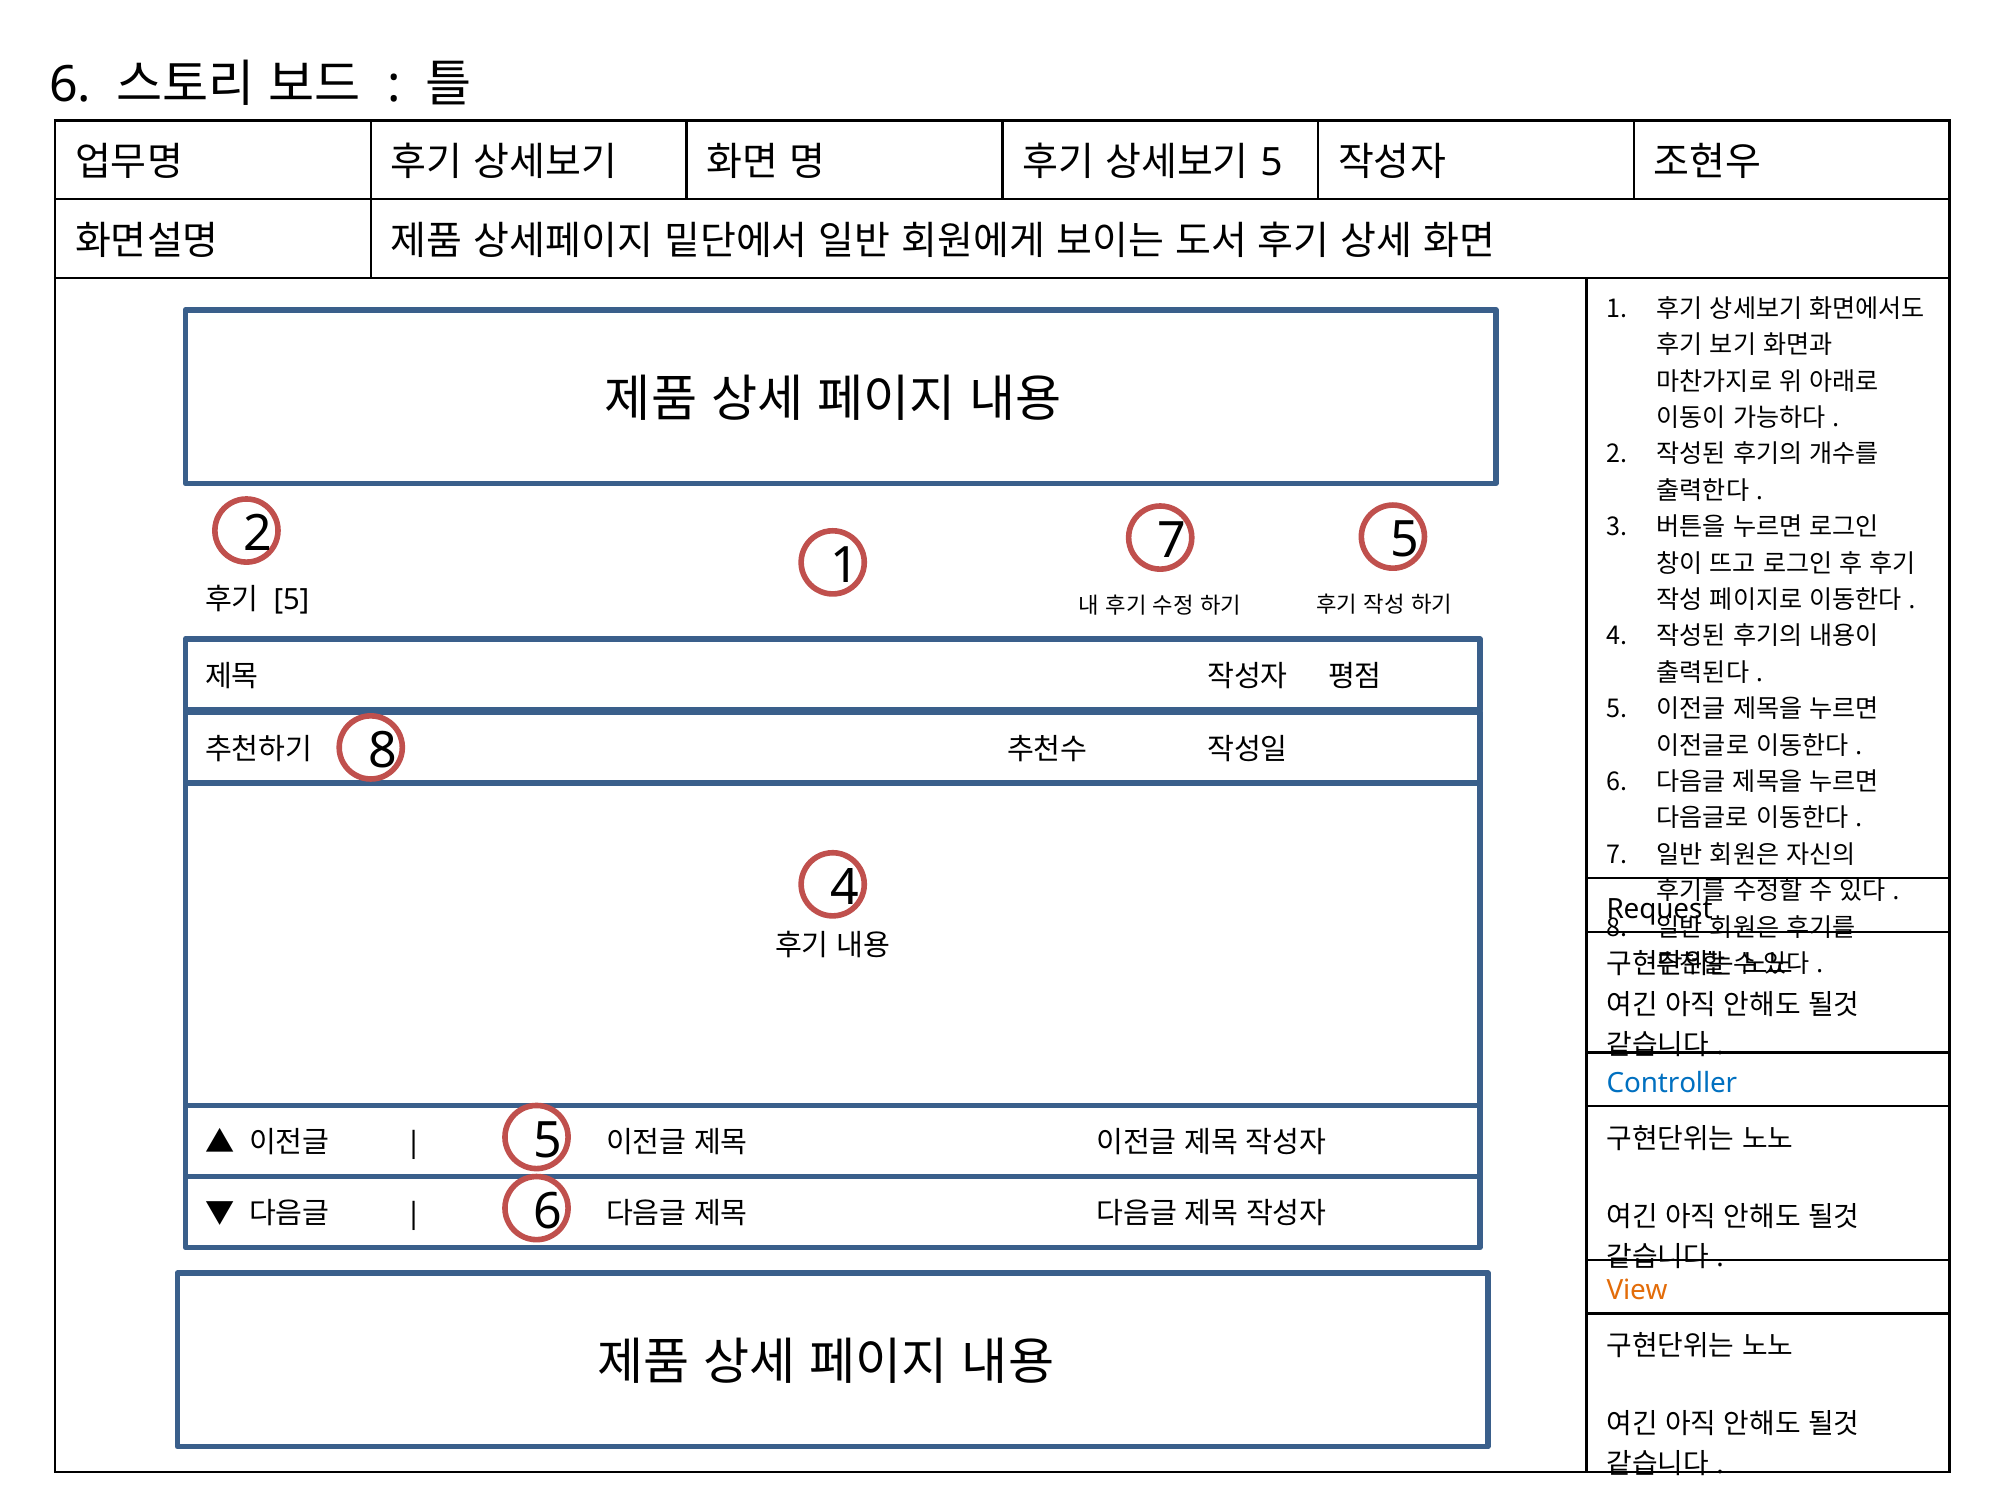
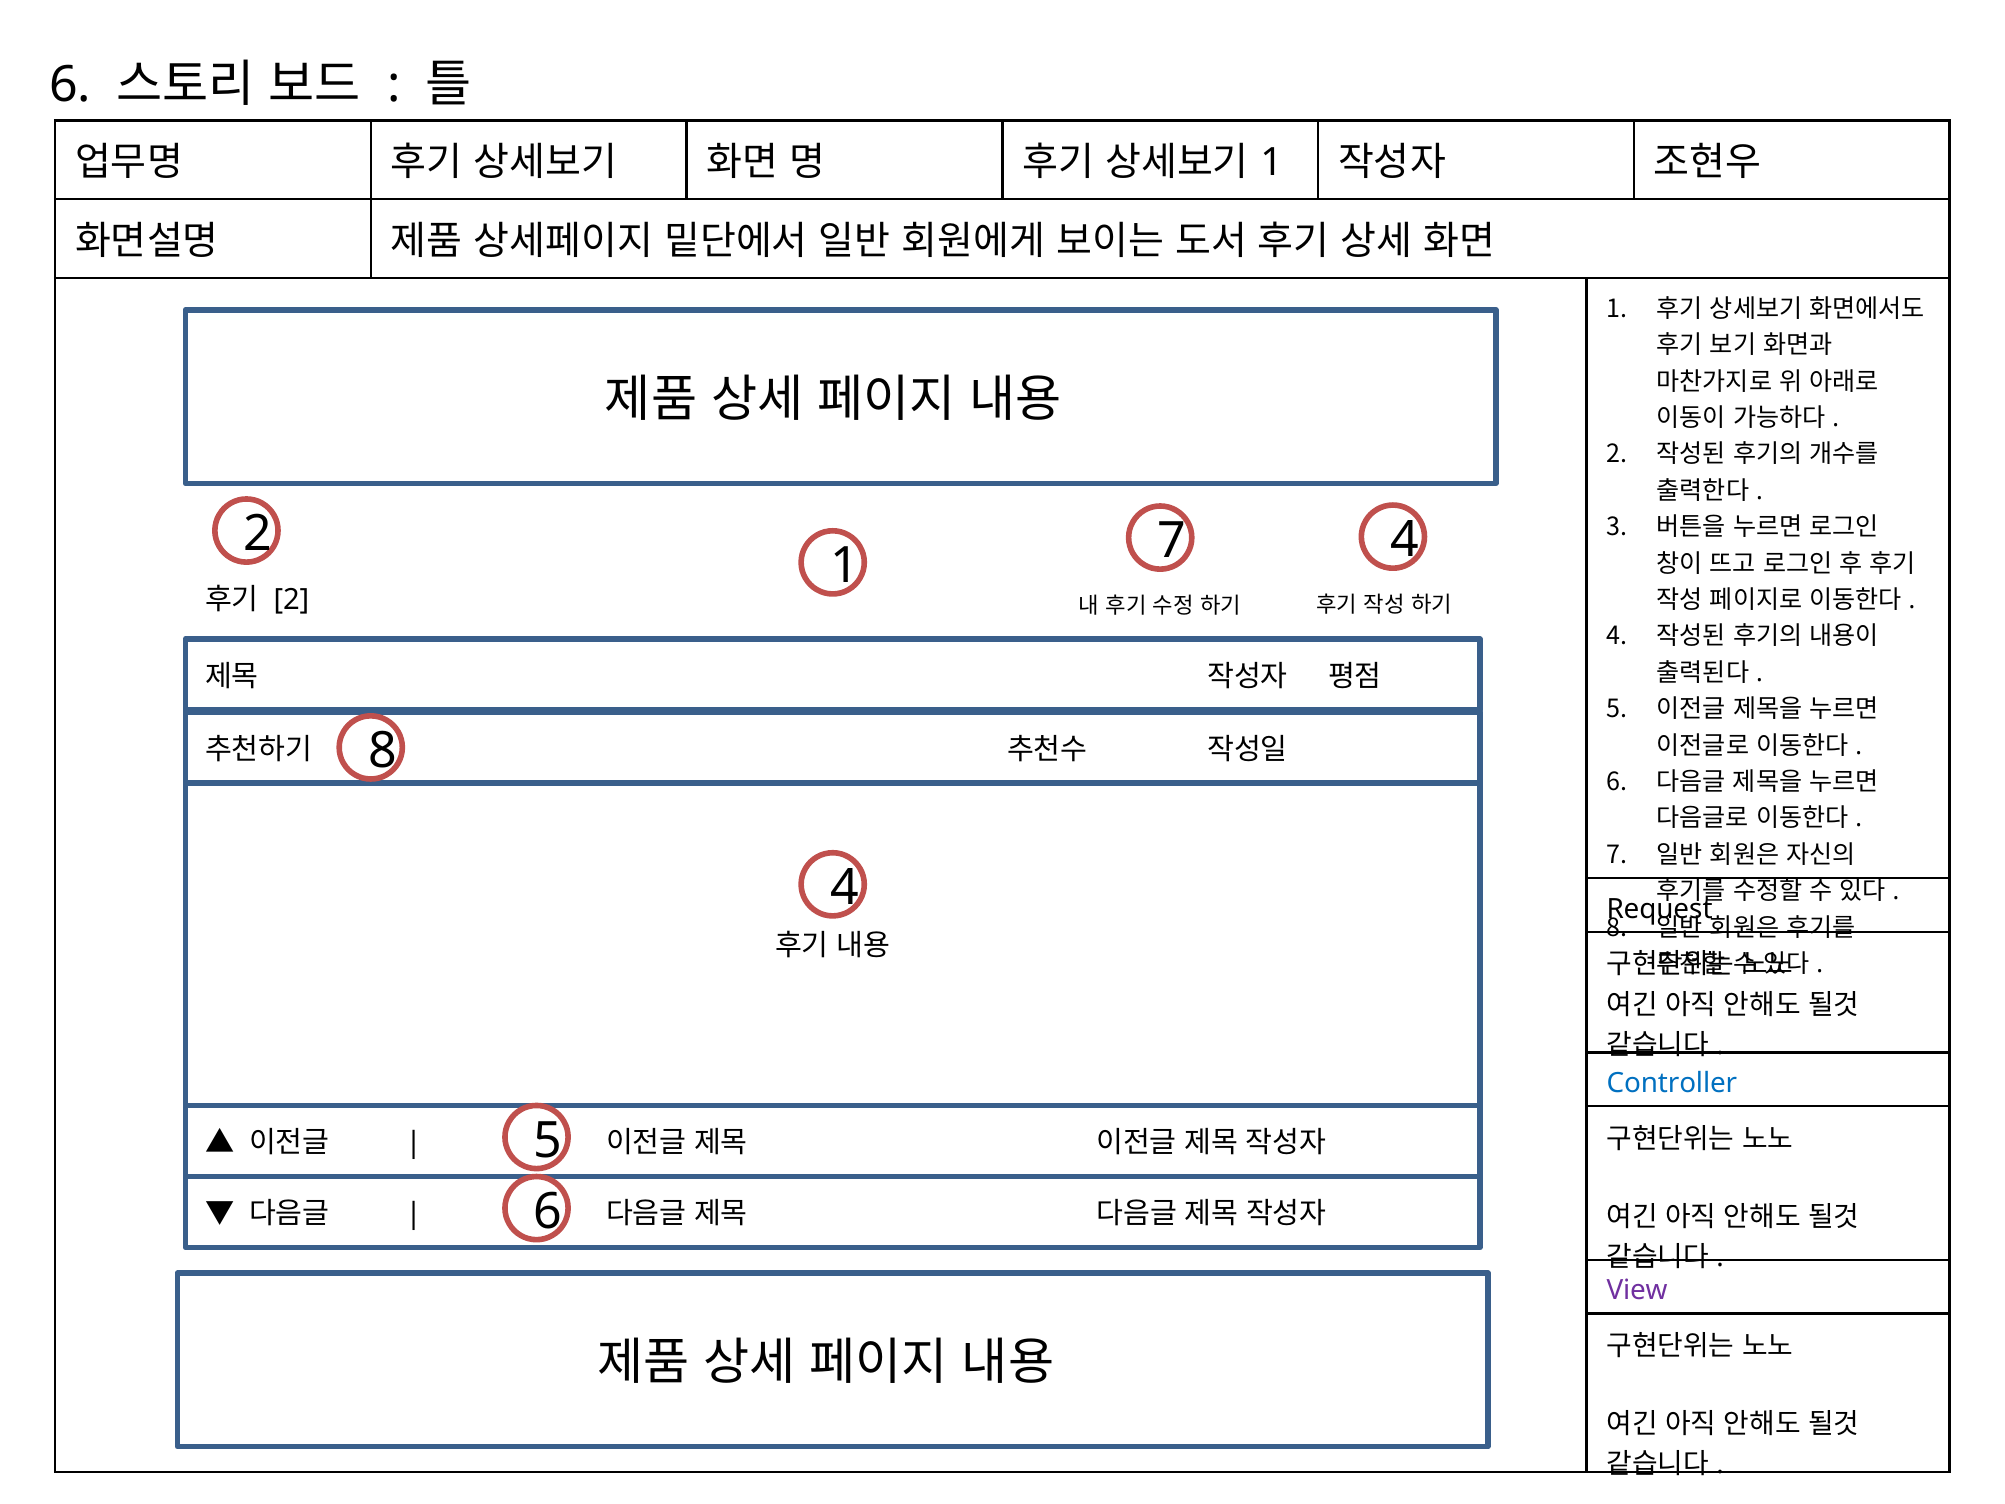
5 at (1272, 163): 5 -> 1
2 5: 5 -> 4
5 at (291, 600): 5 -> 2
View colour: orange -> purple
